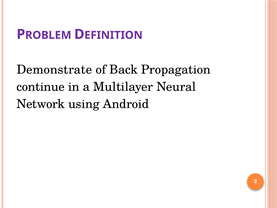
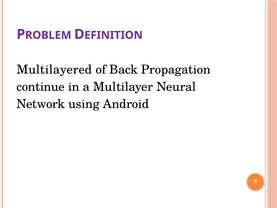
Demonstrate: Demonstrate -> Multilayered
